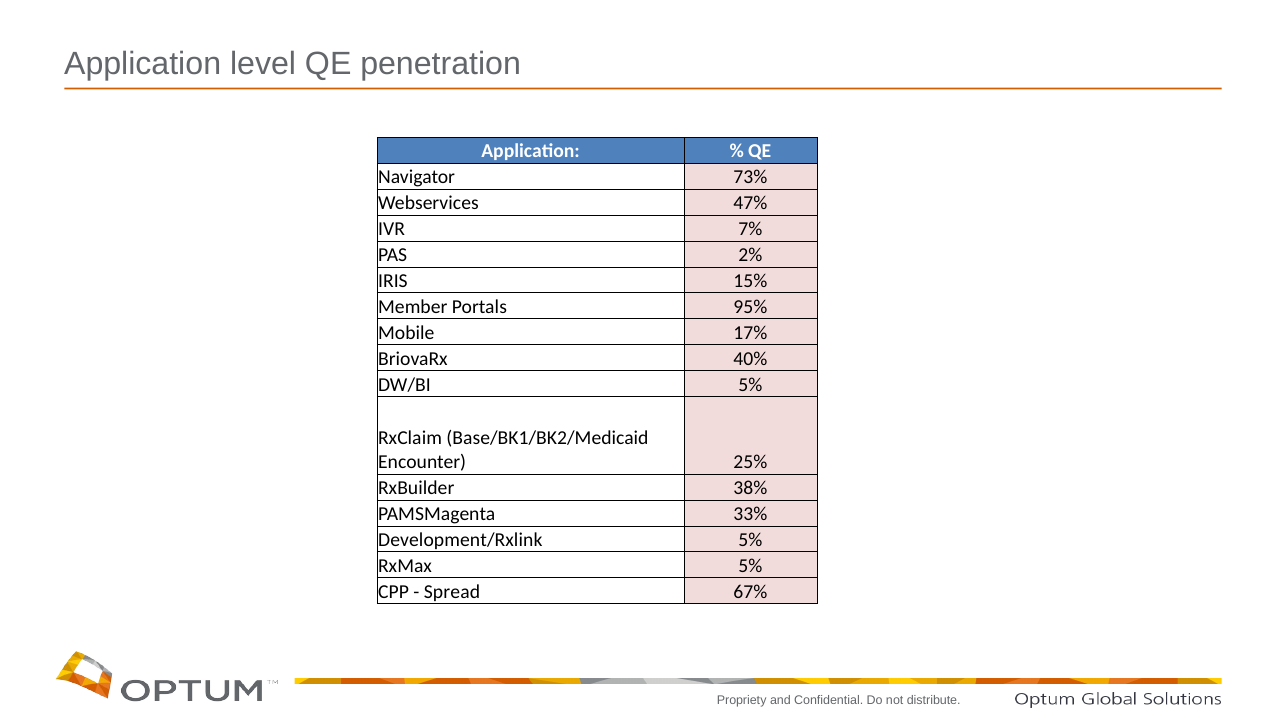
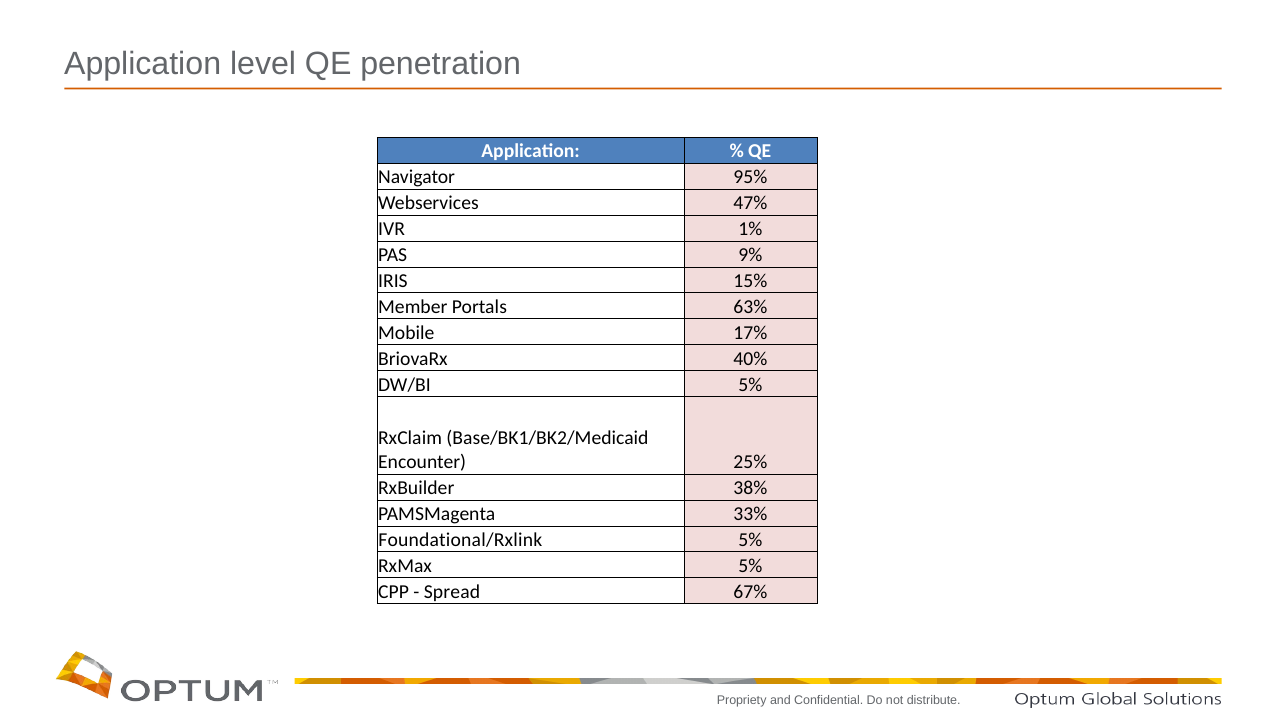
73%: 73% -> 95%
7%: 7% -> 1%
2%: 2% -> 9%
95%: 95% -> 63%
Development/Rxlink: Development/Rxlink -> Foundational/Rxlink
